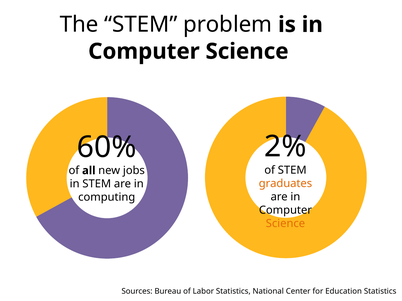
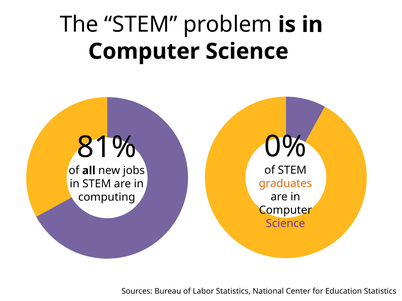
2%: 2% -> 0%
60%: 60% -> 81%
Science at (285, 224) colour: orange -> purple
